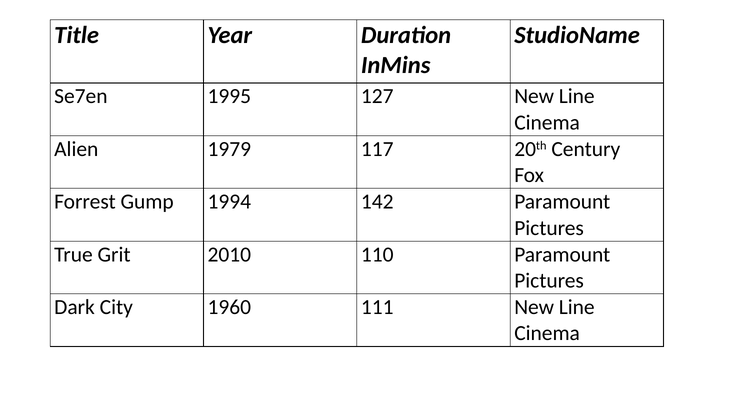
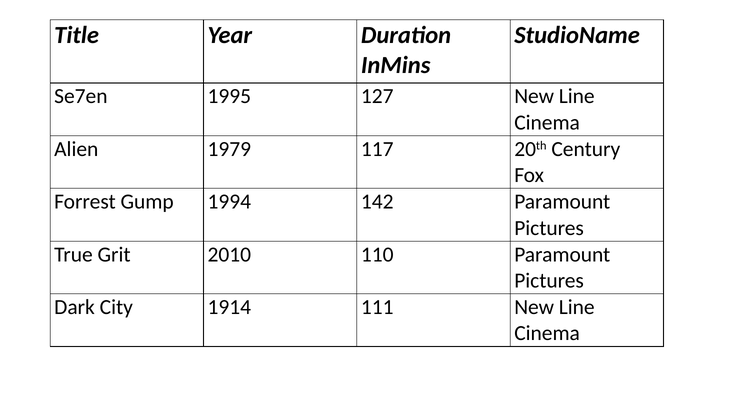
1960: 1960 -> 1914
